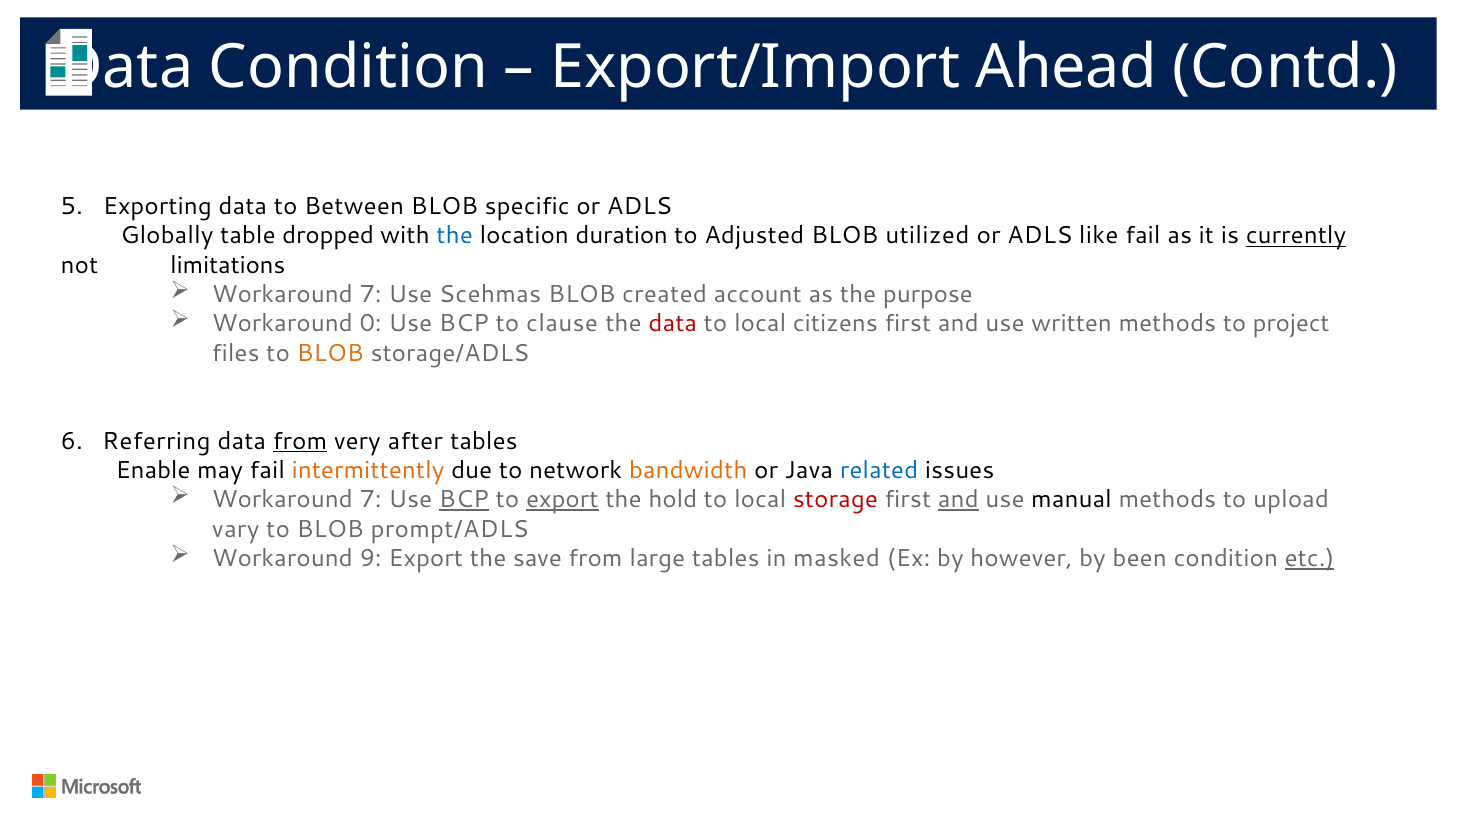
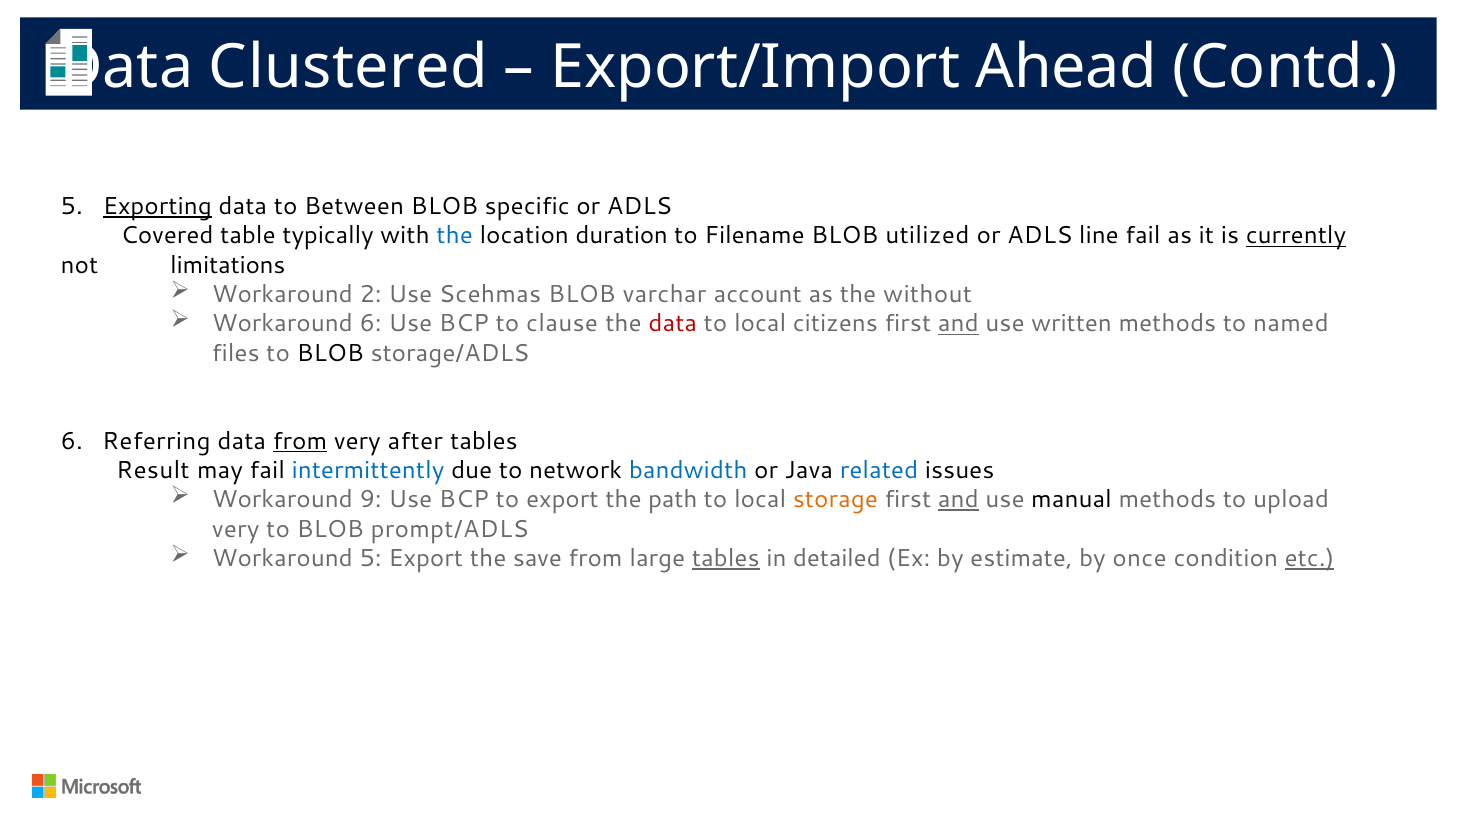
Condition at (349, 68): Condition -> Clustered
Exporting underline: none -> present
Globally: Globally -> Covered
dropped: dropped -> typically
Adjusted: Adjusted -> Filename
like: like -> line
7 at (371, 294): 7 -> 2
created: created -> varchar
purpose: purpose -> without
Workaround 0: 0 -> 6
and at (958, 324) underline: none -> present
project: project -> named
BLOB at (330, 353) colour: orange -> black
Enable: Enable -> Result
intermittently colour: orange -> blue
bandwidth colour: orange -> blue
7 at (371, 499): 7 -> 9
BCP at (464, 499) underline: present -> none
export at (562, 499) underline: present -> none
hold: hold -> path
storage colour: red -> orange
vary at (236, 529): vary -> very
Workaround 9: 9 -> 5
tables at (726, 558) underline: none -> present
masked: masked -> detailed
however: however -> estimate
been: been -> once
